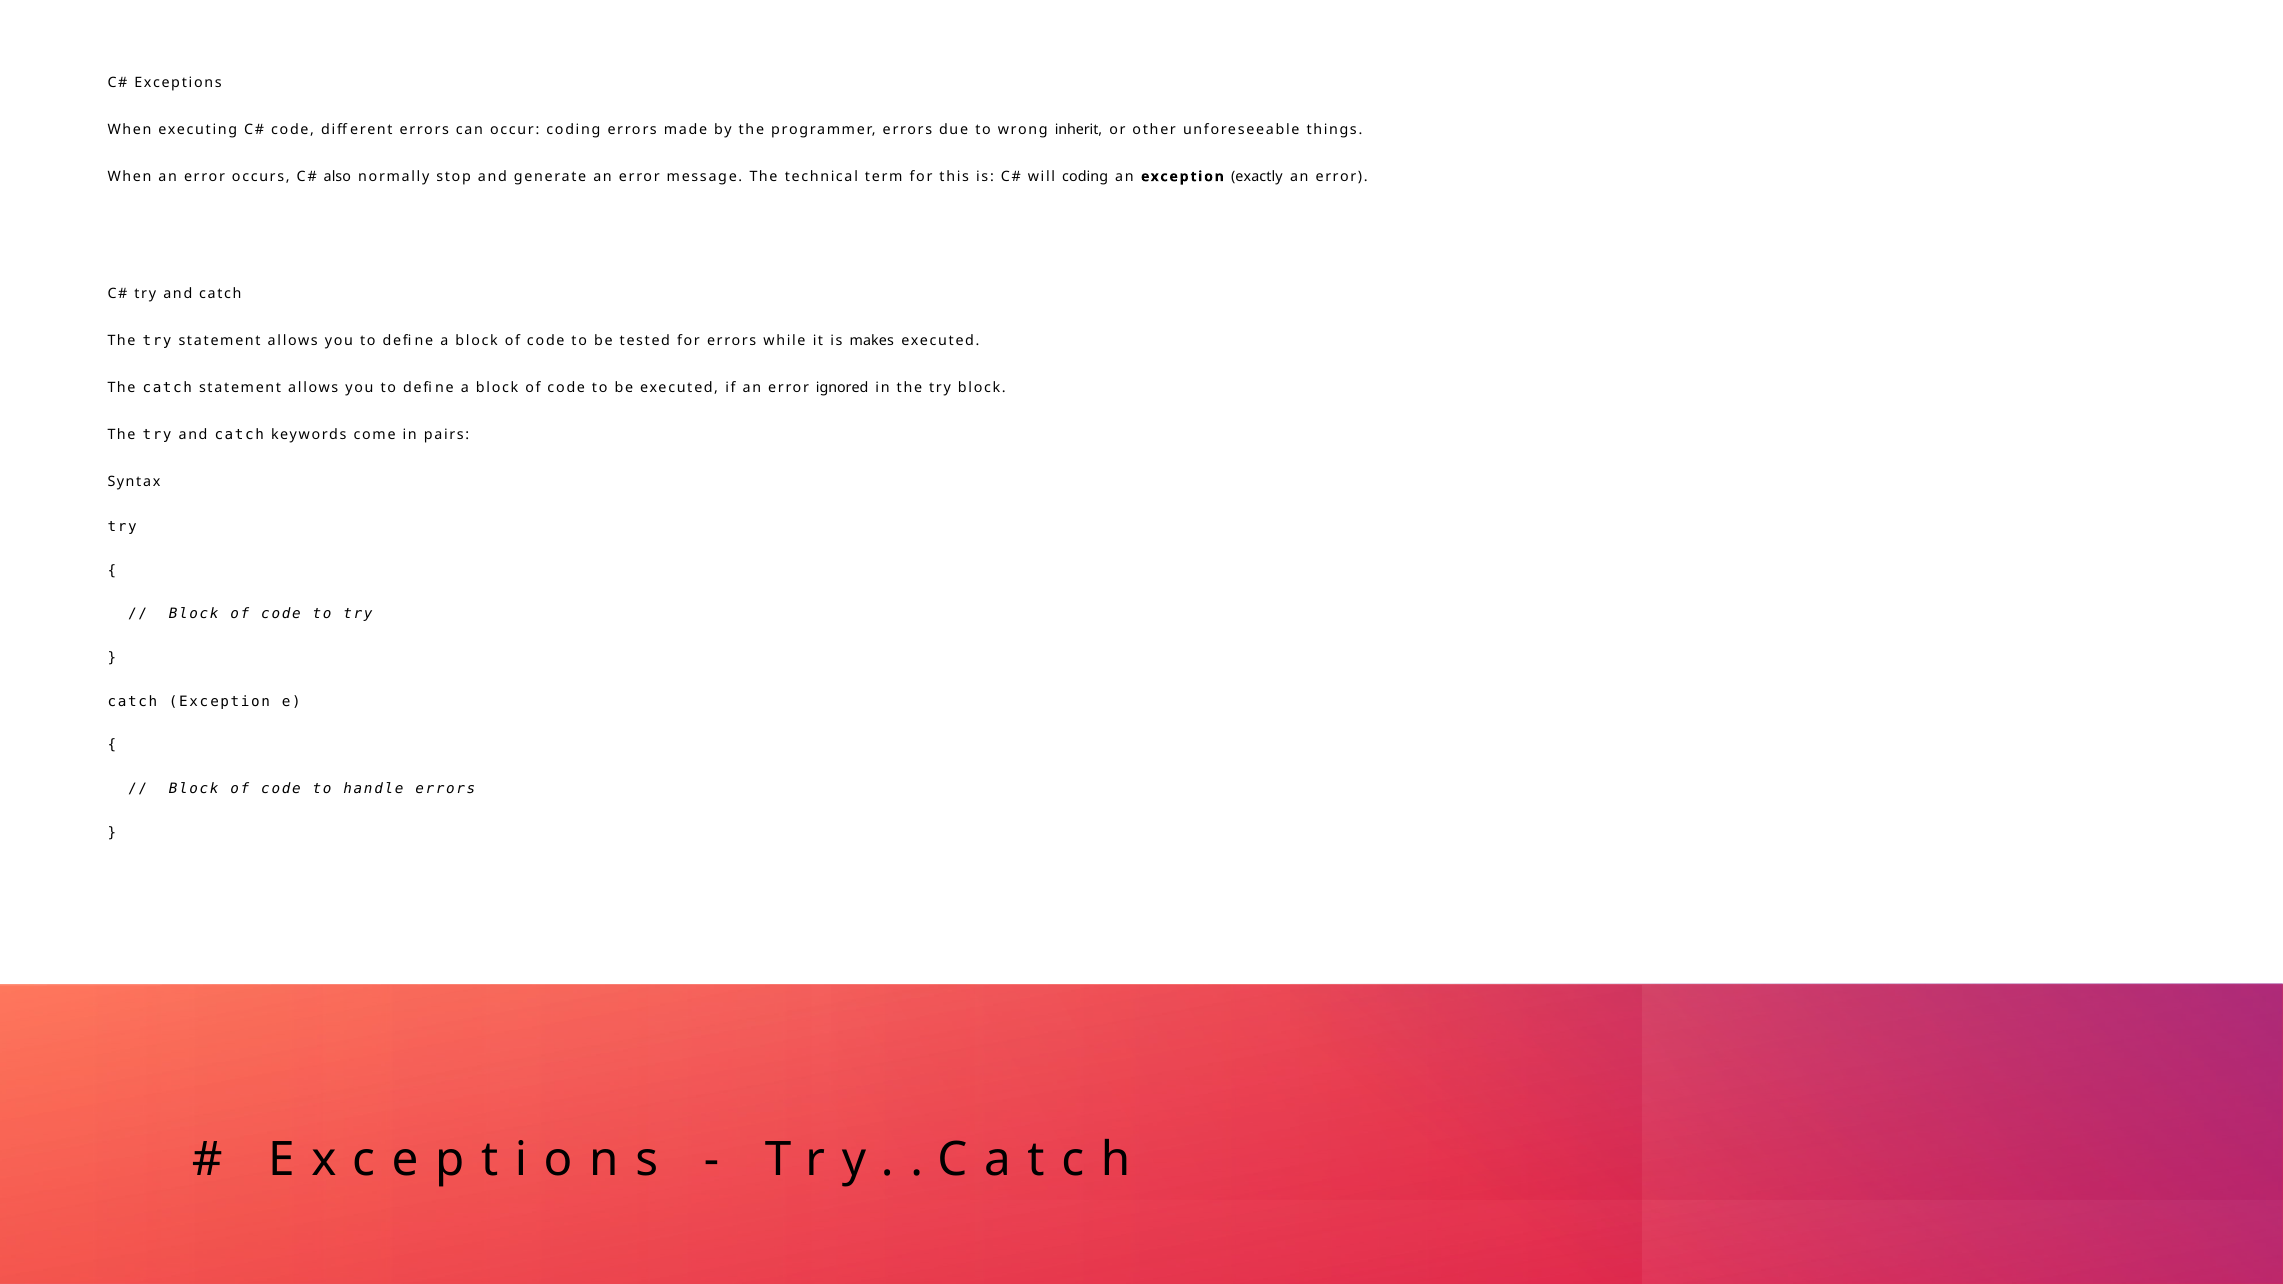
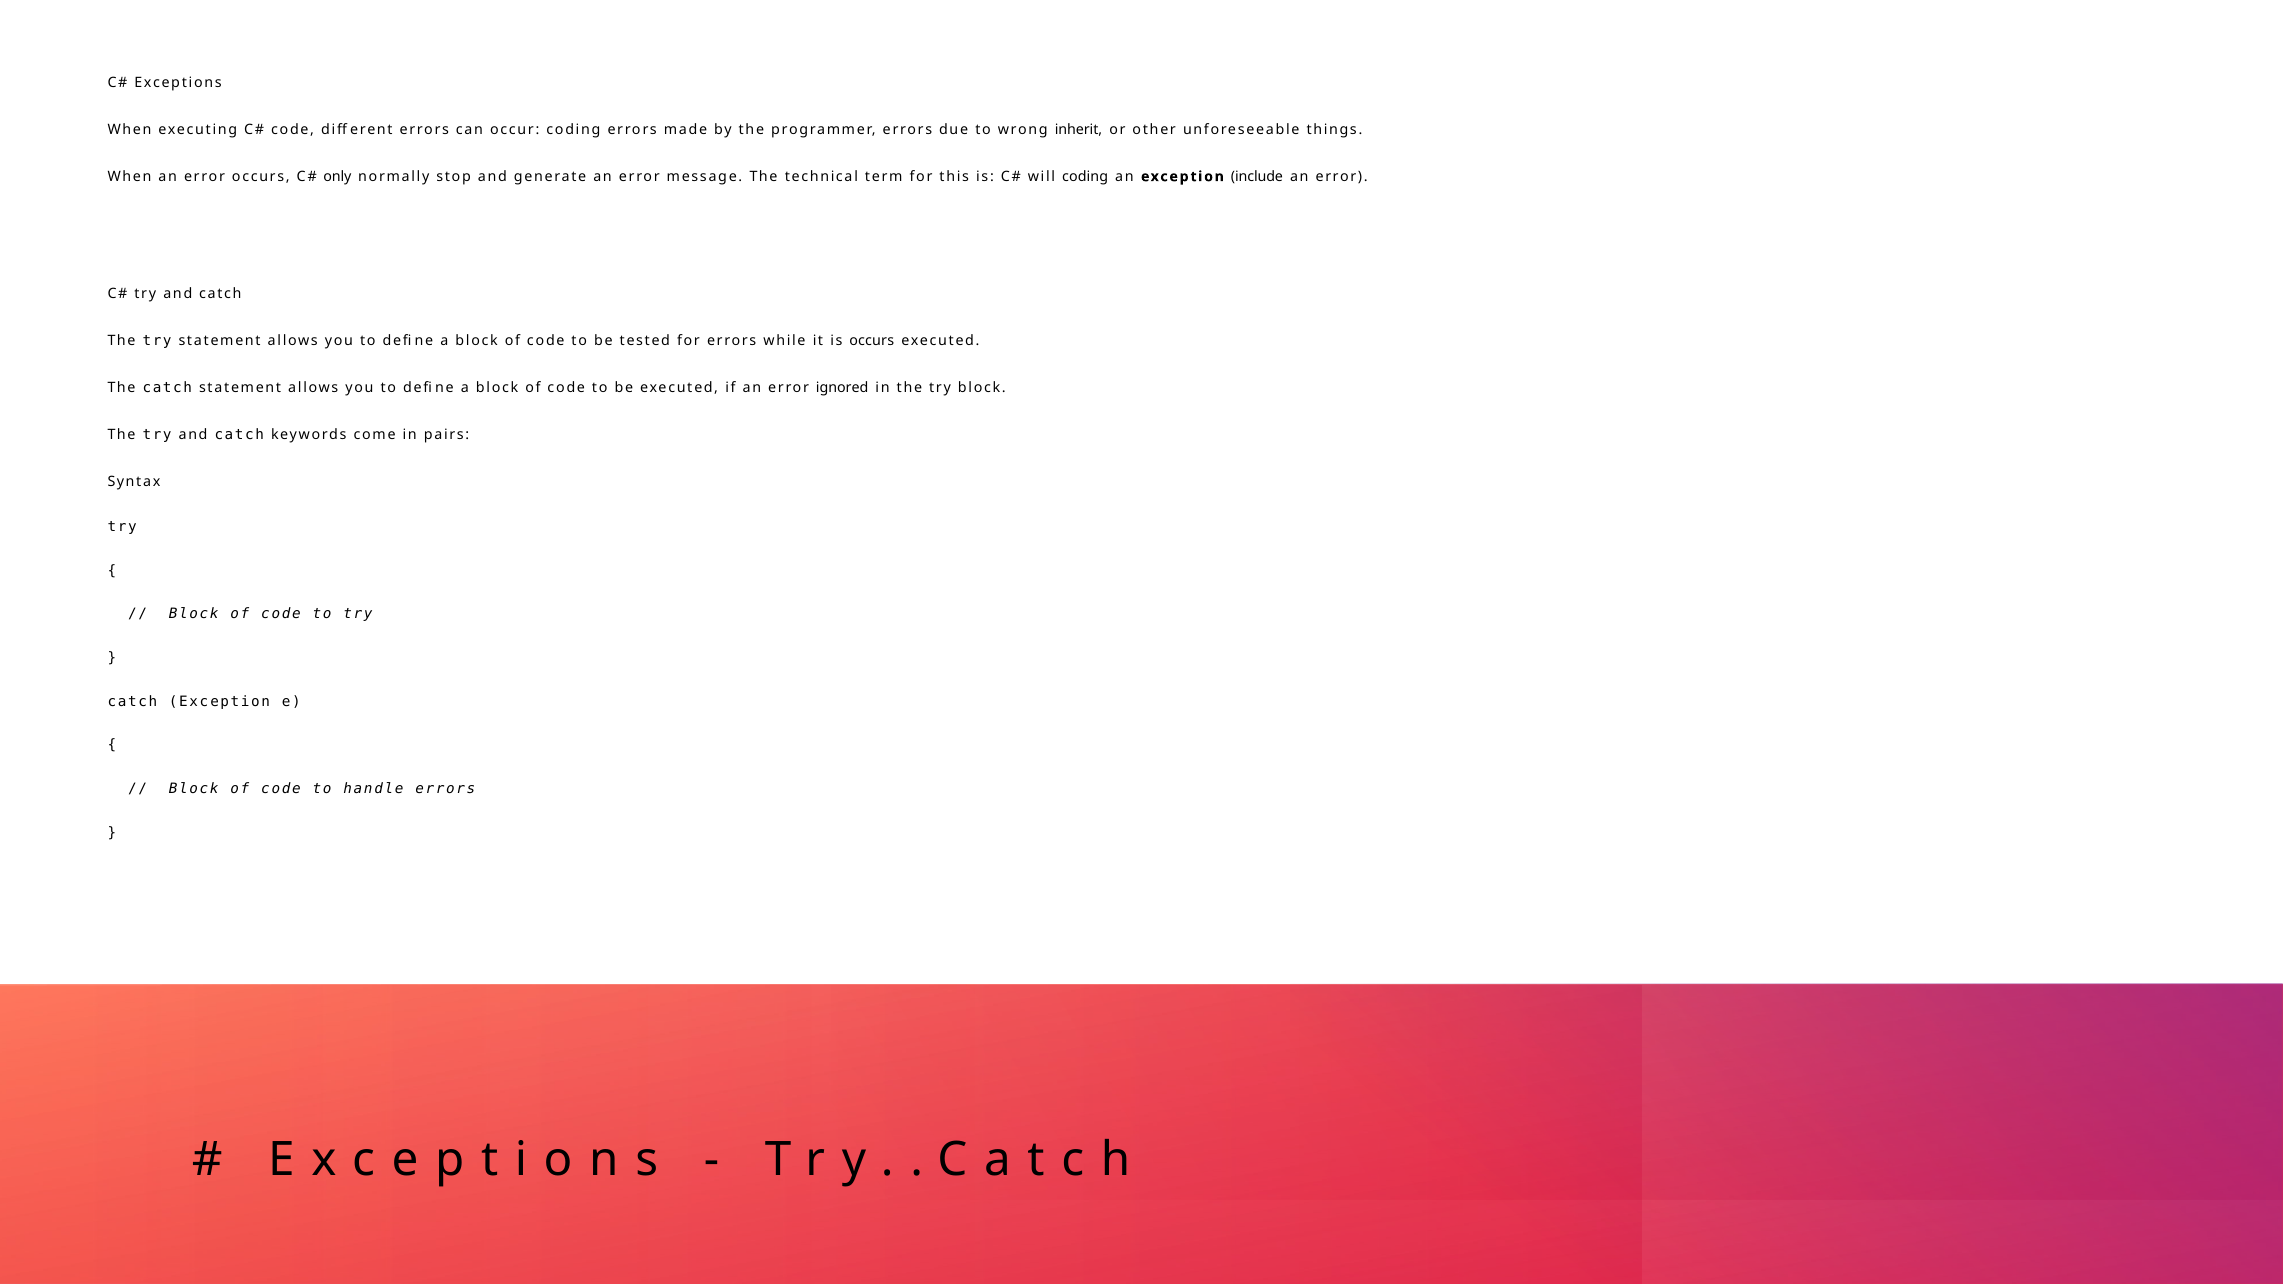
also: also -> only
exactly: exactly -> include
is makes: makes -> occurs
